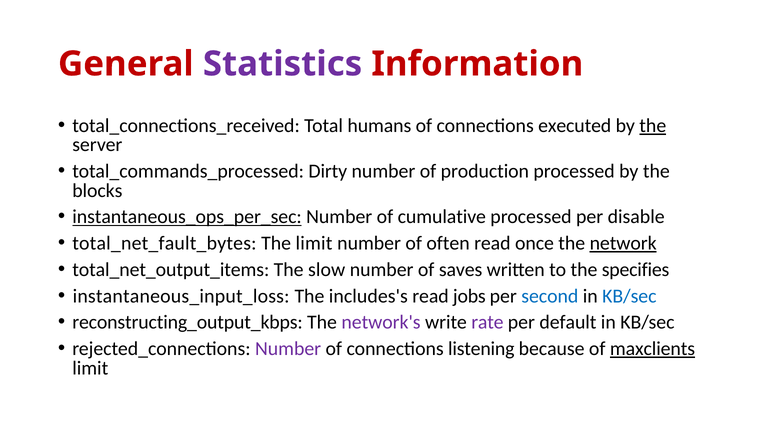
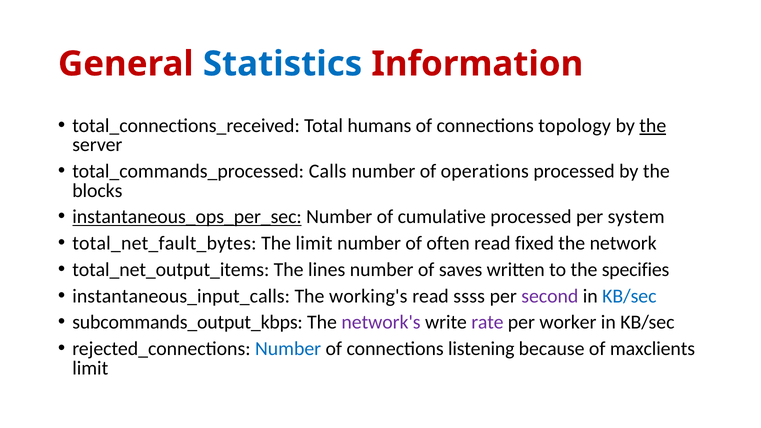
Statistics colour: purple -> blue
executed: executed -> topology
Dirty: Dirty -> Calls
production: production -> operations
disable: disable -> system
once: once -> fixed
network underline: present -> none
slow: slow -> lines
instantaneous_input_loss: instantaneous_input_loss -> instantaneous_input_calls
includes's: includes's -> working's
jobs: jobs -> ssss
second colour: blue -> purple
reconstructing_output_kbps: reconstructing_output_kbps -> subcommands_output_kbps
default: default -> worker
Number at (288, 349) colour: purple -> blue
maxclients underline: present -> none
